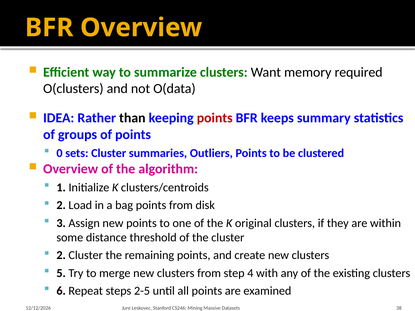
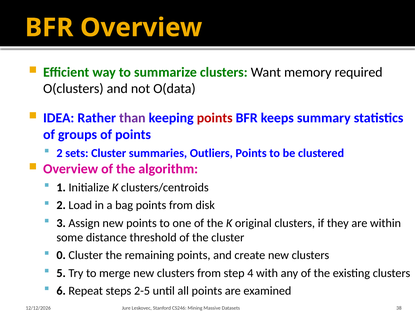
than colour: black -> purple
0 at (59, 153): 0 -> 2
2 at (61, 256): 2 -> 0
